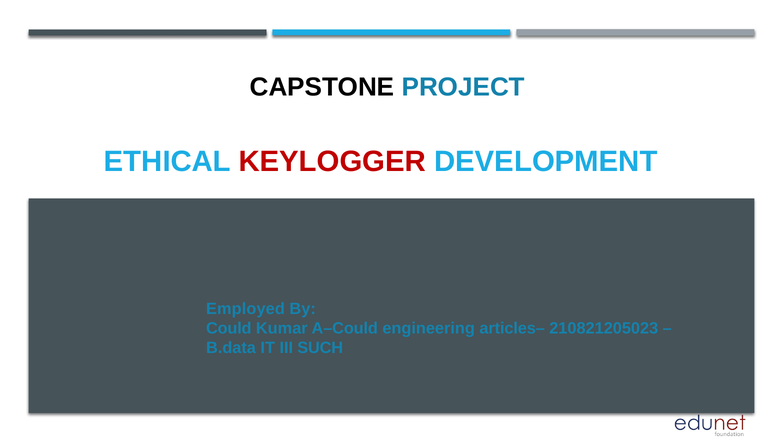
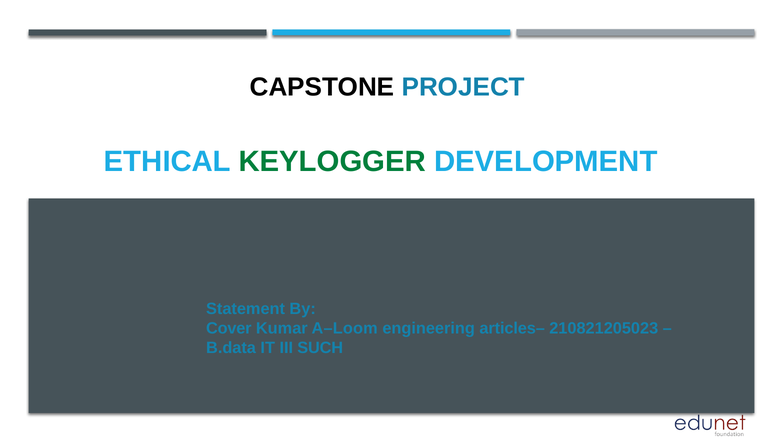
KEYLOGGER colour: red -> green
Employed: Employed -> Statement
Could: Could -> Cover
A–Could: A–Could -> A–Loom
